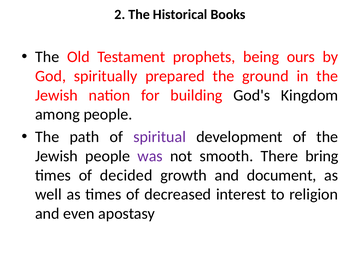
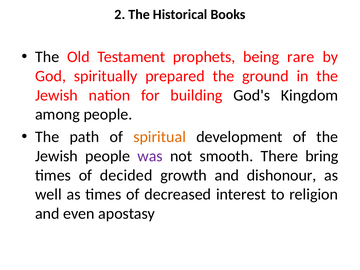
ours: ours -> rare
spiritual colour: purple -> orange
document: document -> dishonour
